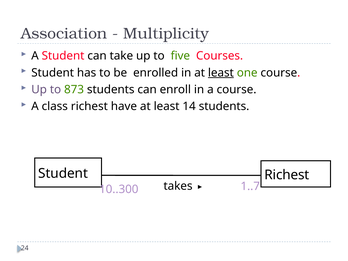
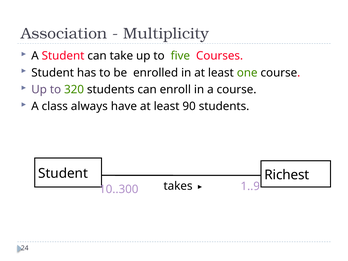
least at (221, 73) underline: present -> none
873: 873 -> 320
class richest: richest -> always
14: 14 -> 90
1..7: 1..7 -> 1..9
